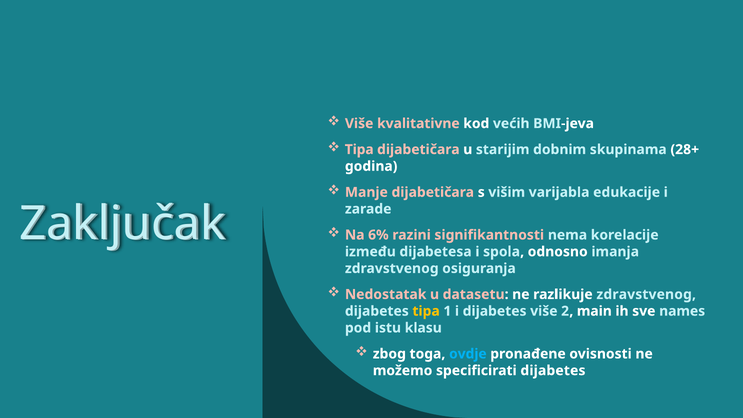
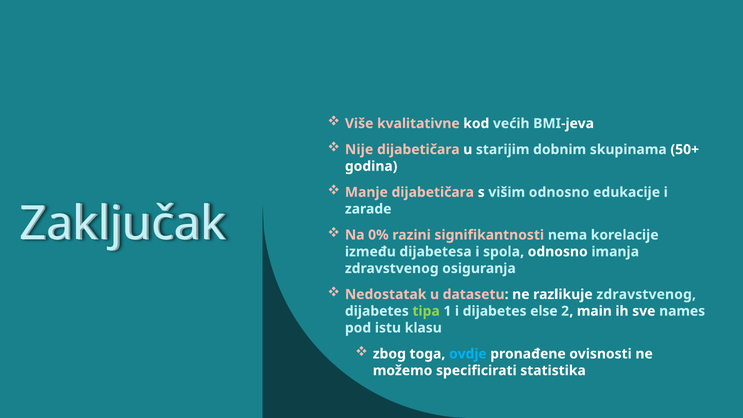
Tipa at (359, 150): Tipa -> Nije
28+: 28+ -> 50+
višim varijabla: varijabla -> odnosno
6%: 6% -> 0%
tipa at (426, 311) colour: yellow -> light green
dijabetes više: više -> else
specificirati dijabetes: dijabetes -> statistika
